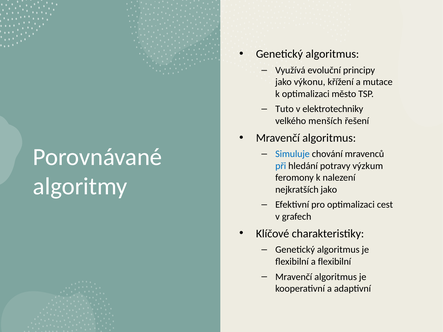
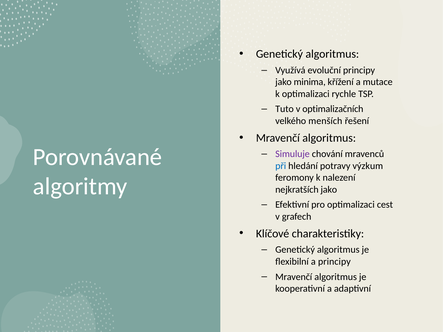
výkonu: výkonu -> minima
město: město -> rychle
elektrotechniky: elektrotechniky -> optimalizačních
Simuluje colour: blue -> purple
a flexibilní: flexibilní -> principy
